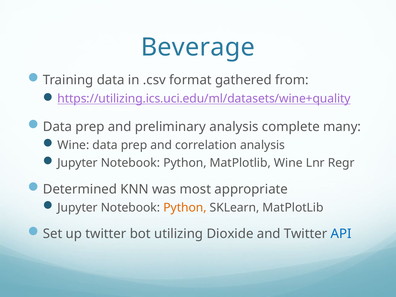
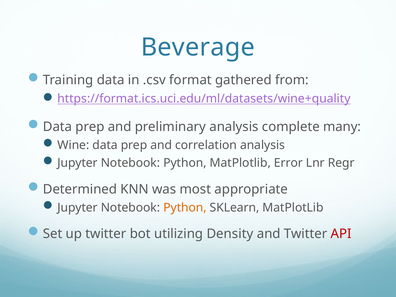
https://utilizing.ics.uci.edu/ml/datasets/wine+quality: https://utilizing.ics.uci.edu/ml/datasets/wine+quality -> https://format.ics.uci.edu/ml/datasets/wine+quality
MatPlotlib Wine: Wine -> Error
Dioxide: Dioxide -> Density
API colour: blue -> red
